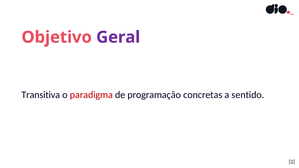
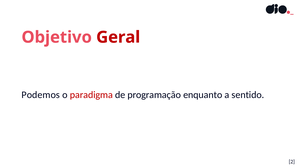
Geral colour: purple -> red
Transitiva: Transitiva -> Podemos
concretas: concretas -> enquanto
